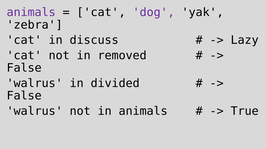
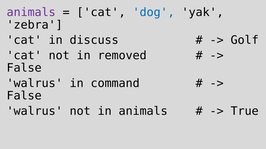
dog colour: purple -> blue
Lazy: Lazy -> Golf
divided: divided -> command
